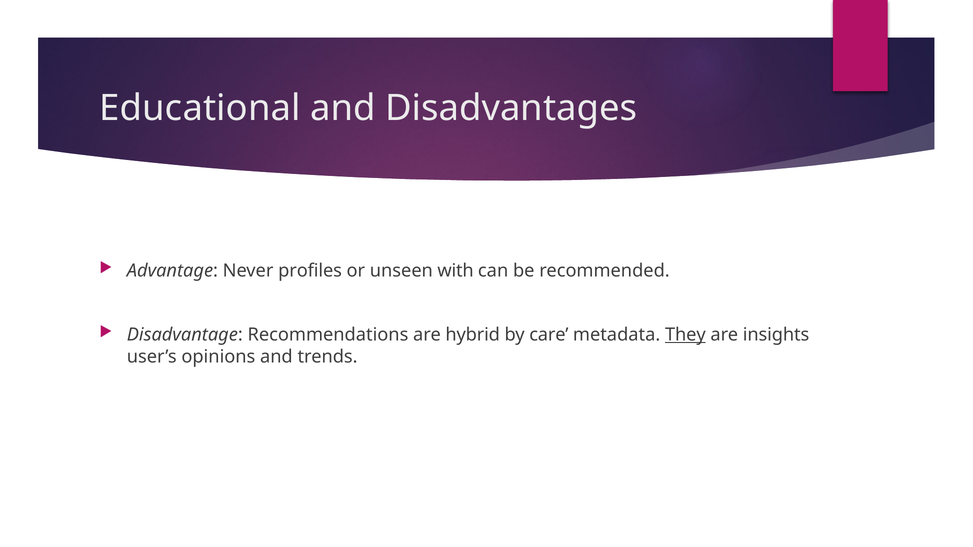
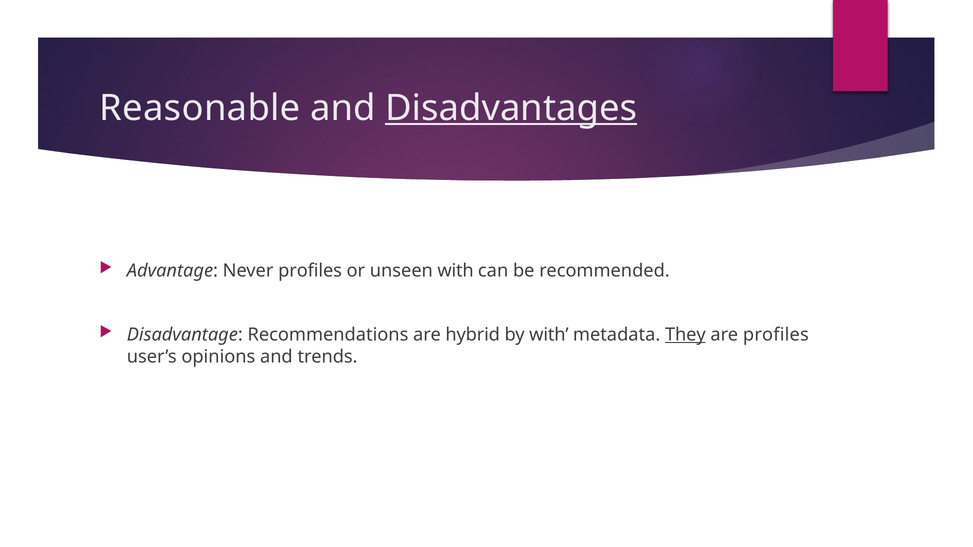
Educational: Educational -> Reasonable
Disadvantages underline: none -> present
by care: care -> with
are insights: insights -> profiles
